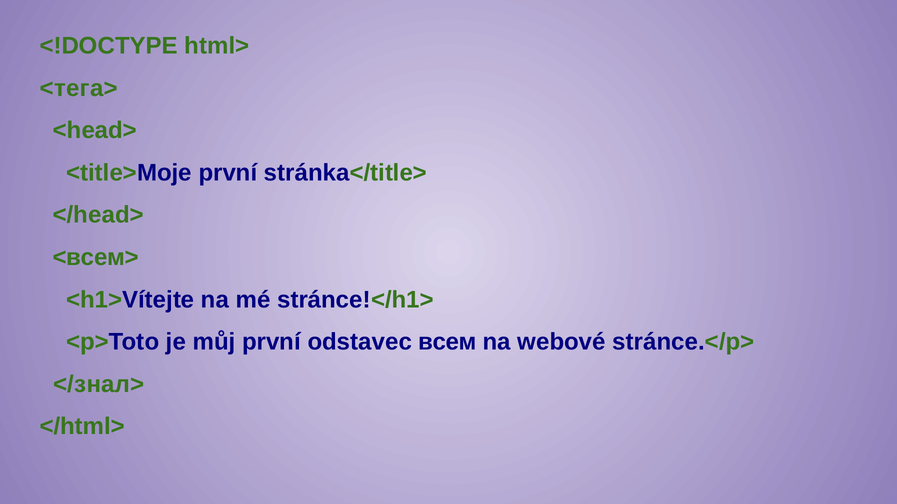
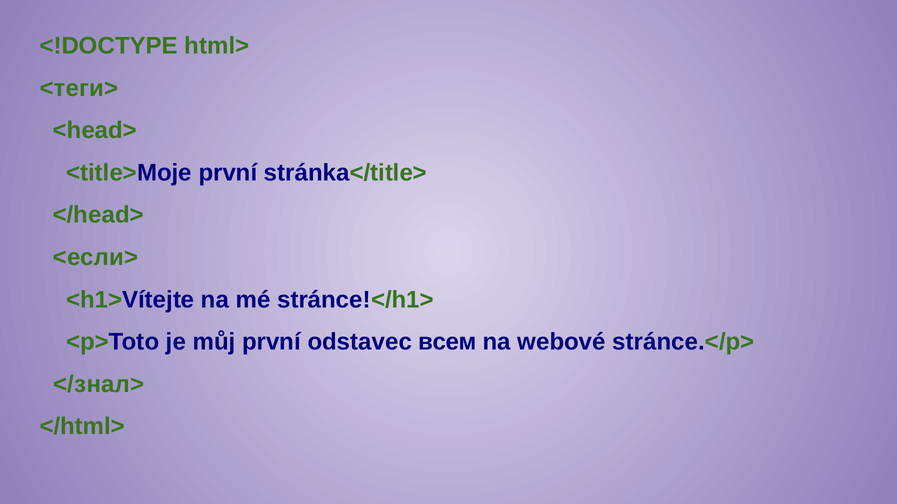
<тега>: <тега> -> <теги>
<всем>: <всем> -> <если>
